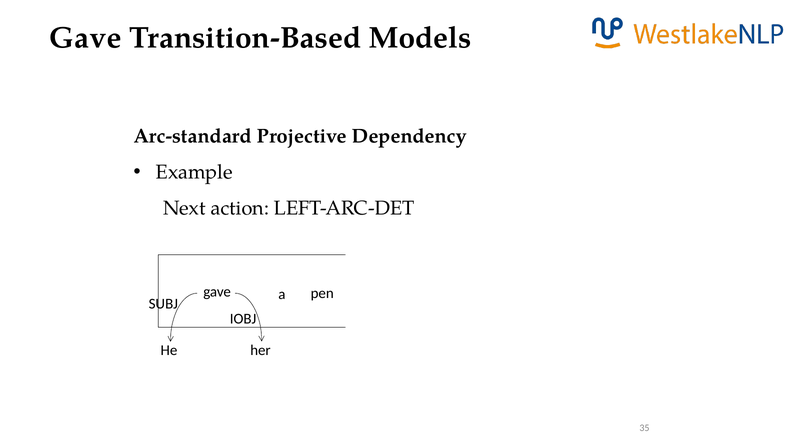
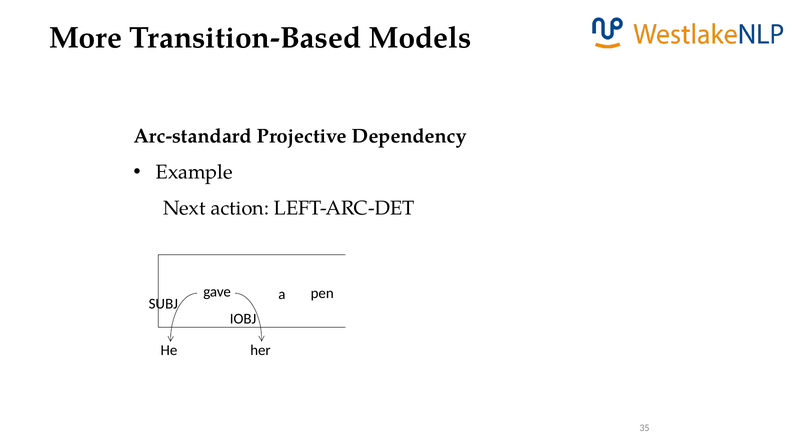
Gave at (85, 38): Gave -> More
